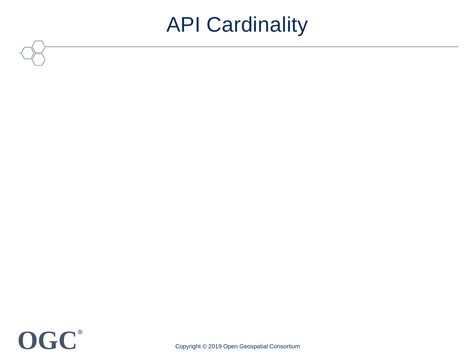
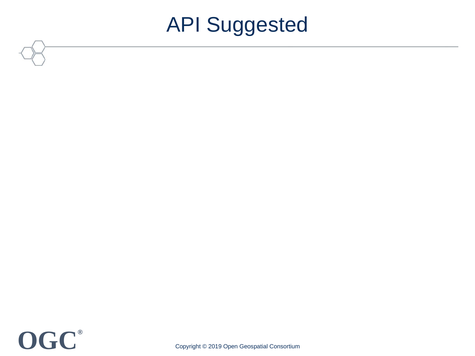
Cardinality: Cardinality -> Suggested
